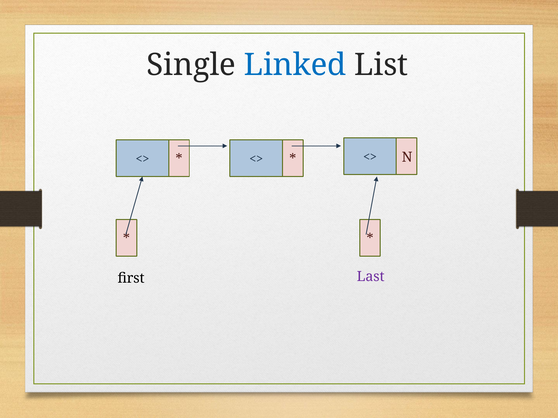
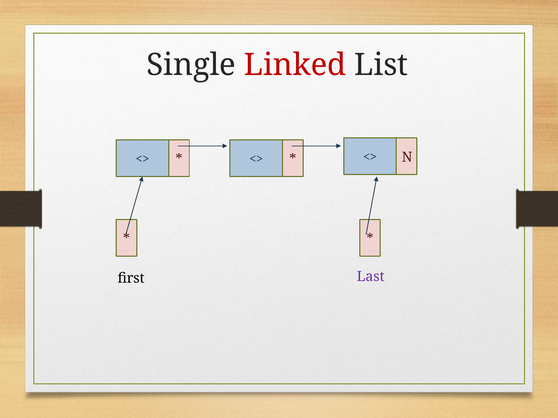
Linked colour: blue -> red
